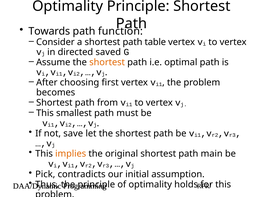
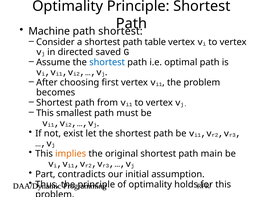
Towards: Towards -> Machine
path function: function -> shortest
shortest at (107, 62) colour: orange -> blue
save: save -> exist
Pick: Pick -> Part
